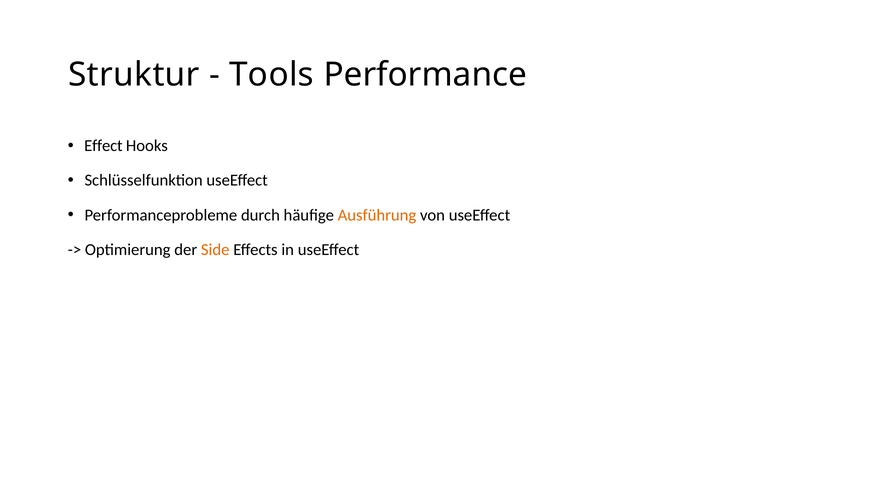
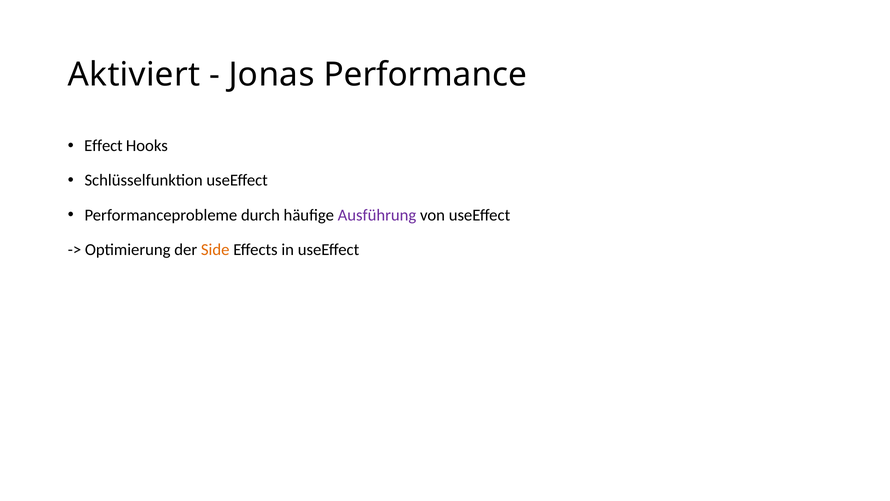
Struktur: Struktur -> Aktiviert
Tools: Tools -> Jonas
Ausführung colour: orange -> purple
